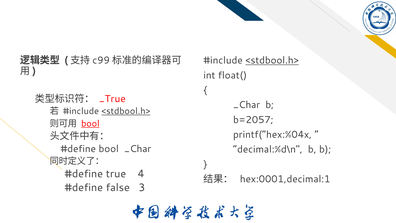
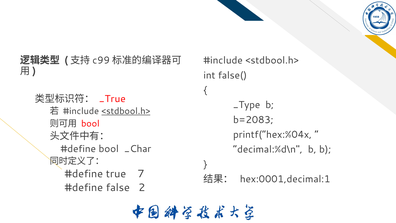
<stdbool.h> at (272, 60) underline: present -> none
float(: float( -> false(
_Char at (247, 105): _Char -> _Type
b=2057: b=2057 -> b=2083
bool at (90, 123) underline: present -> none
4: 4 -> 7
3: 3 -> 2
